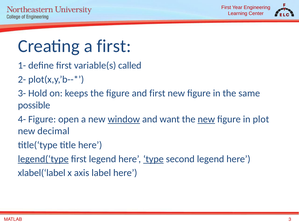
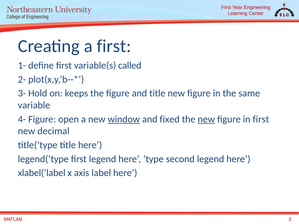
and first: first -> title
possible: possible -> variable
want: want -> fixed
in plot: plot -> first
legend(‘type underline: present -> none
type underline: present -> none
